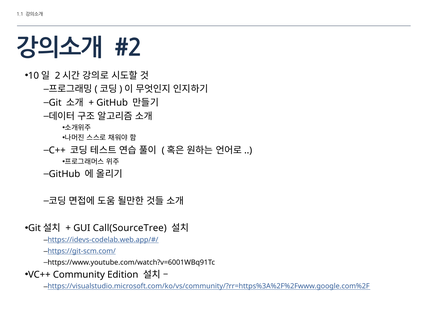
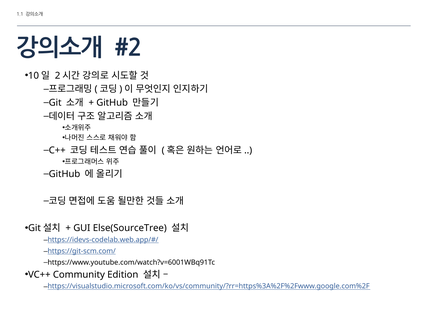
Call(SourceTree: Call(SourceTree -> Else(SourceTree
